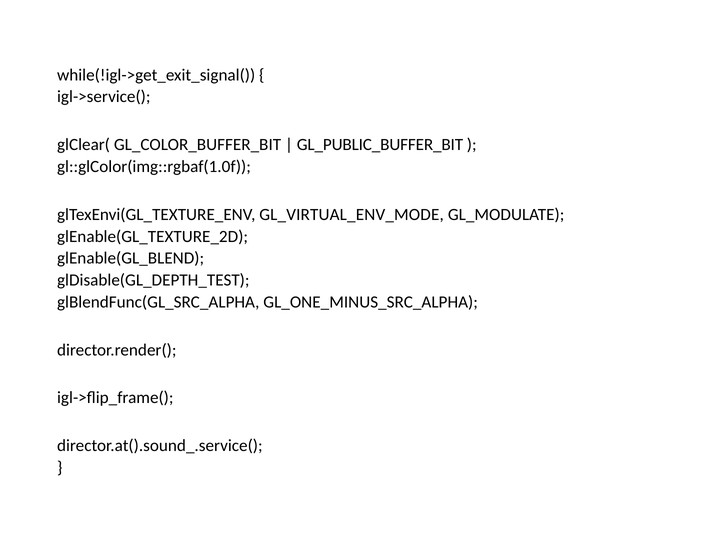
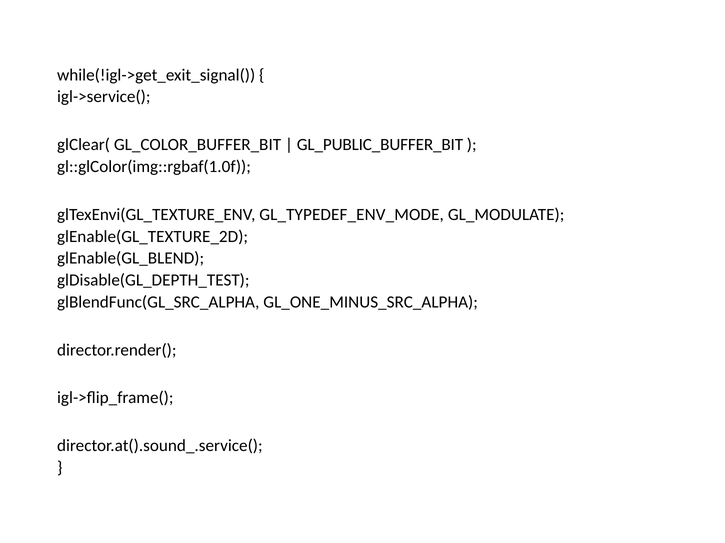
GL_VIRTUAL_ENV_MODE: GL_VIRTUAL_ENV_MODE -> GL_TYPEDEF_ENV_MODE
